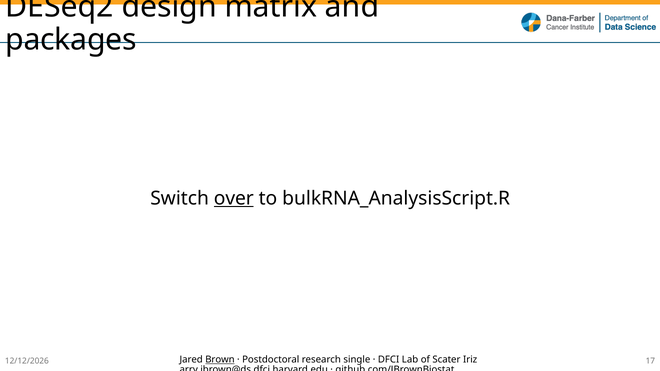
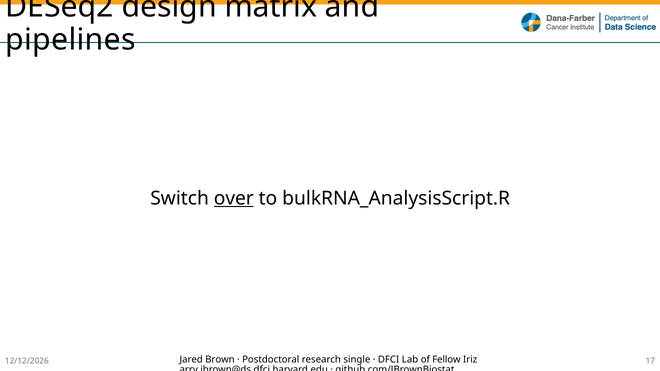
packages: packages -> pipelines
Brown underline: present -> none
Scater: Scater -> Fellow
